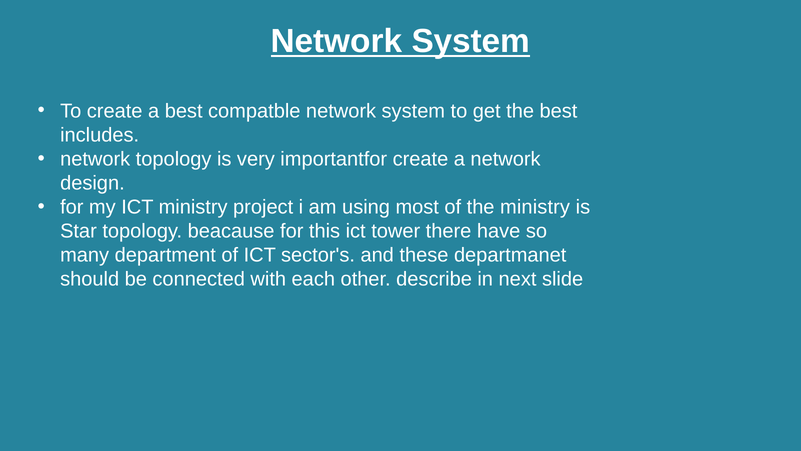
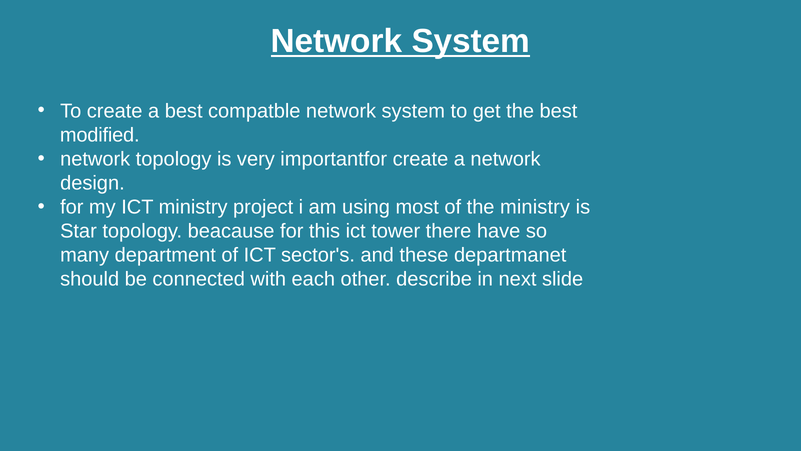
includes: includes -> modified
